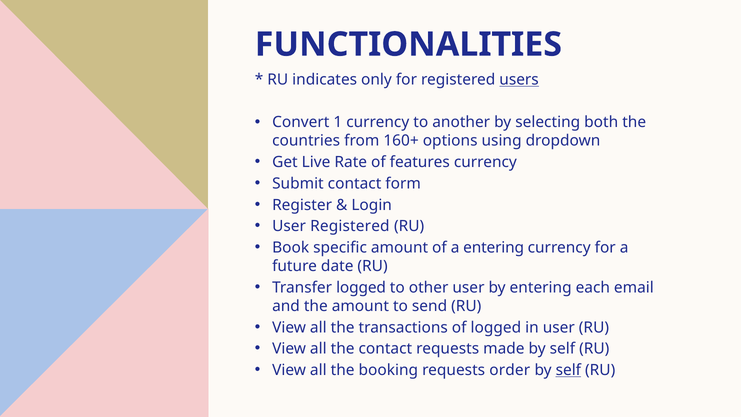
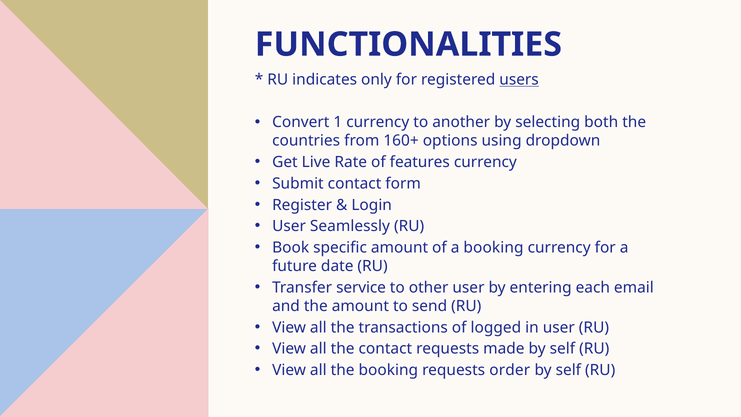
User Registered: Registered -> Seamlessly
a entering: entering -> booking
Transfer logged: logged -> service
self at (568, 370) underline: present -> none
